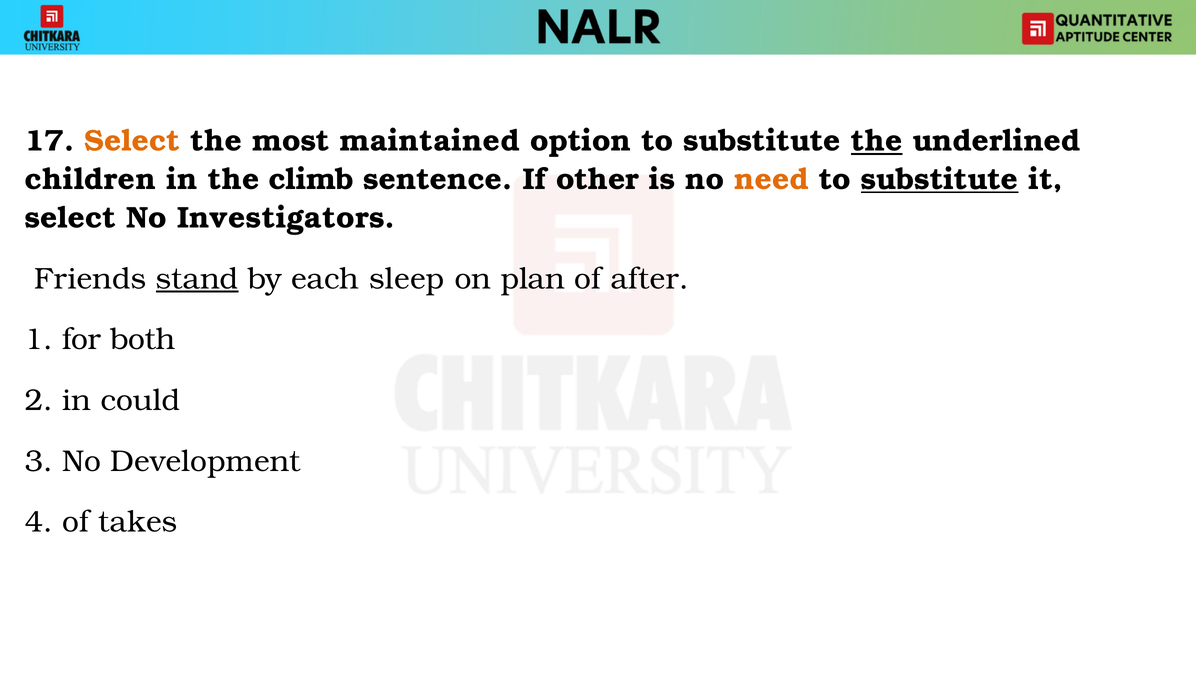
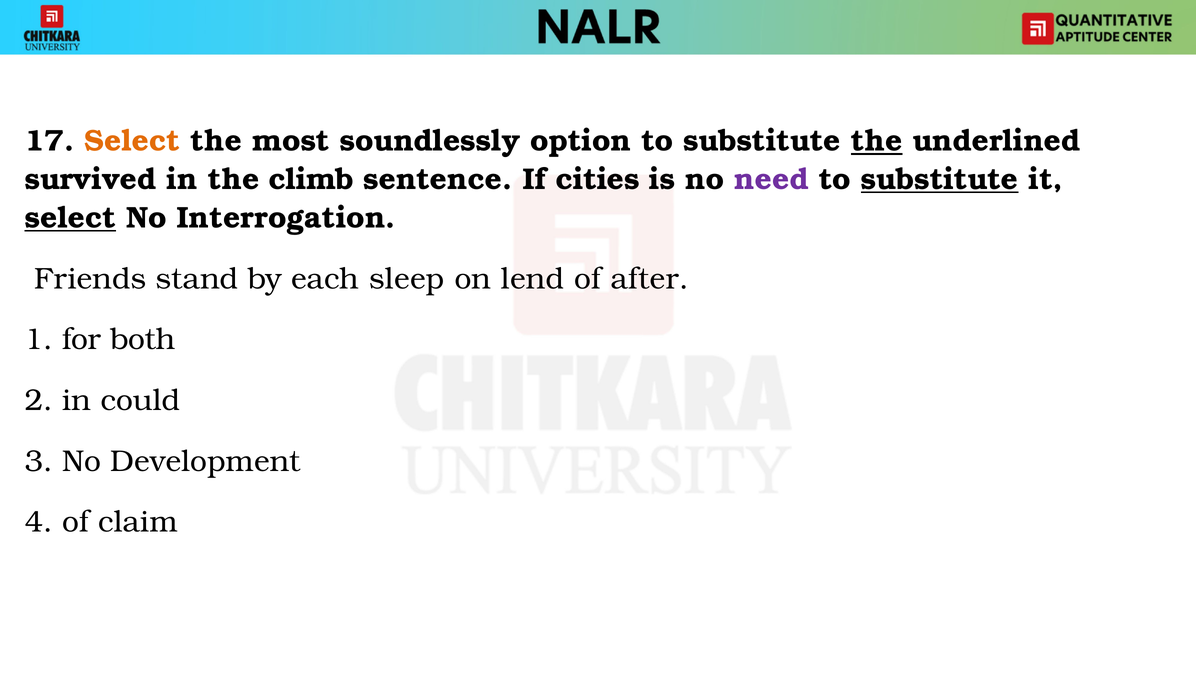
maintained: maintained -> soundlessly
children: children -> survived
other: other -> cities
need colour: orange -> purple
select at (70, 218) underline: none -> present
Investigators: Investigators -> Interrogation
stand underline: present -> none
plan: plan -> lend
takes: takes -> claim
